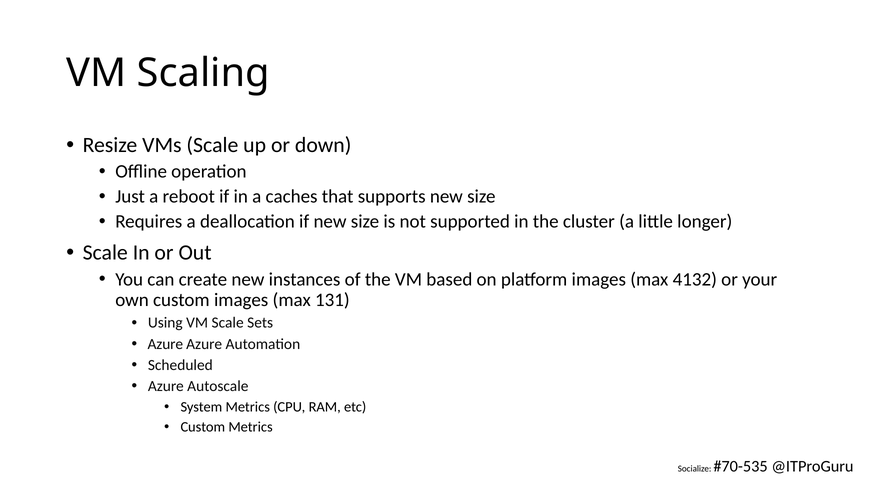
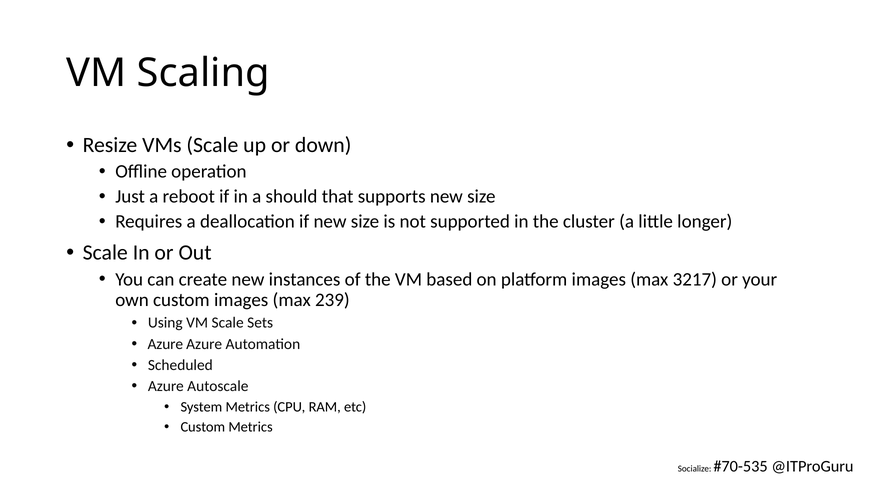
caches: caches -> should
4132: 4132 -> 3217
131: 131 -> 239
